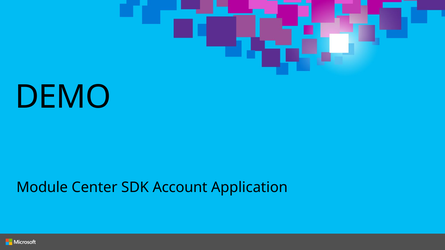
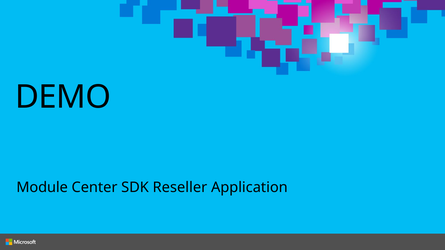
Account: Account -> Reseller
